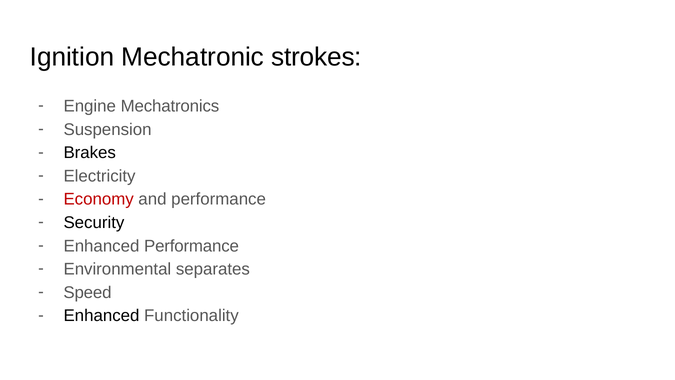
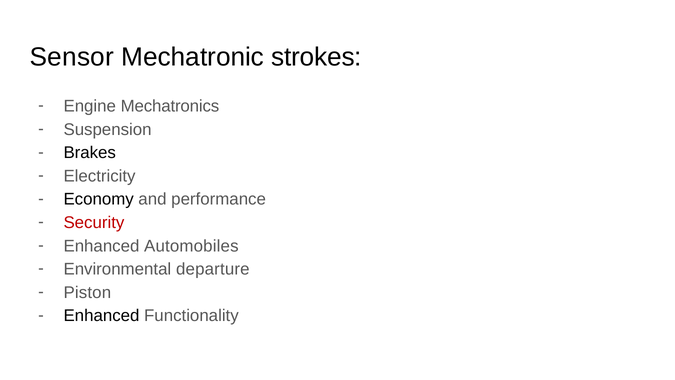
Ignition: Ignition -> Sensor
Economy colour: red -> black
Security colour: black -> red
Enhanced Performance: Performance -> Automobiles
separates: separates -> departure
Speed: Speed -> Piston
